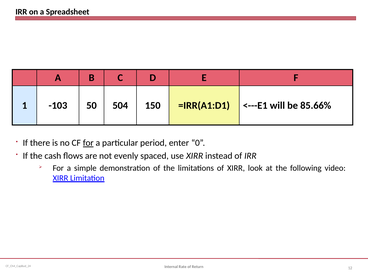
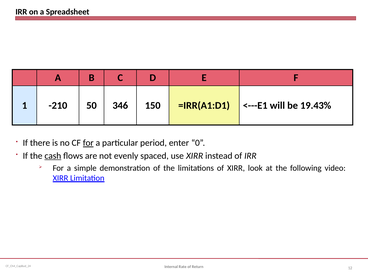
-103: -103 -> -210
504: 504 -> 346
85.66%: 85.66% -> 19.43%
cash underline: none -> present
